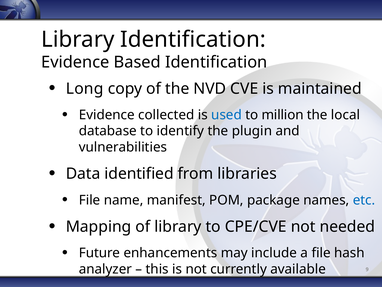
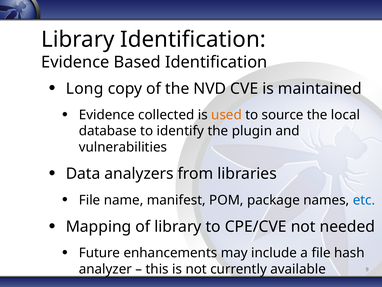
used colour: blue -> orange
million: million -> source
identified: identified -> analyzers
